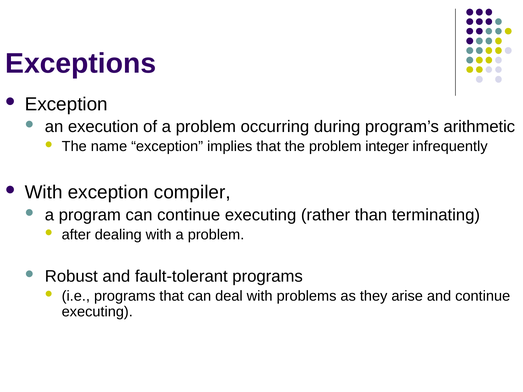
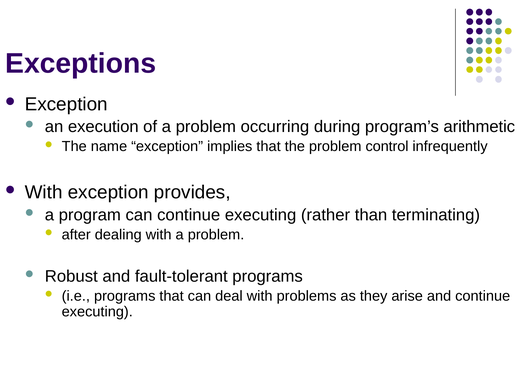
integer: integer -> control
compiler: compiler -> provides
